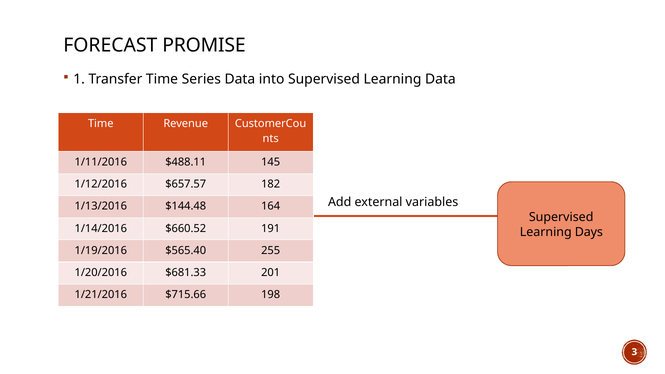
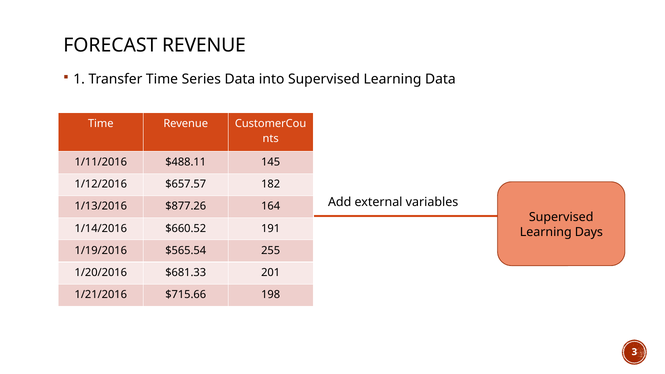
FORECAST PROMISE: PROMISE -> REVENUE
$144.48: $144.48 -> $877.26
$565.40: $565.40 -> $565.54
